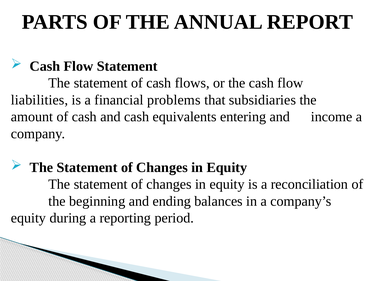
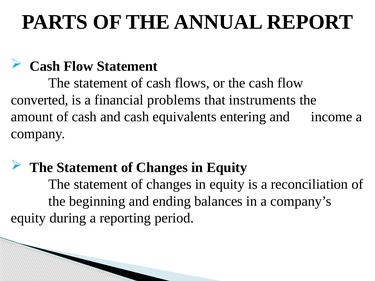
liabilities: liabilities -> converted
subsidiaries: subsidiaries -> instruments
